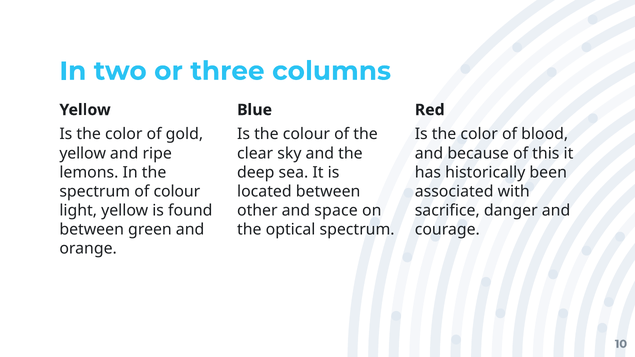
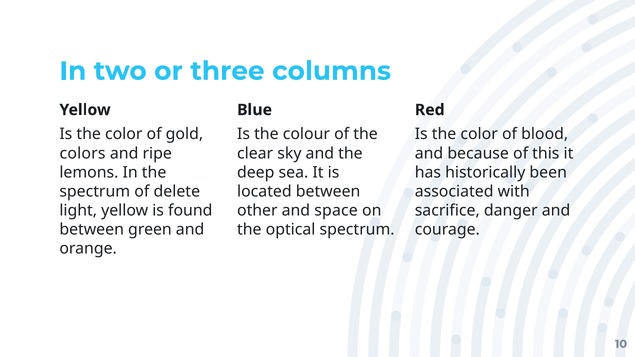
yellow at (83, 153): yellow -> colors
of colour: colour -> delete
